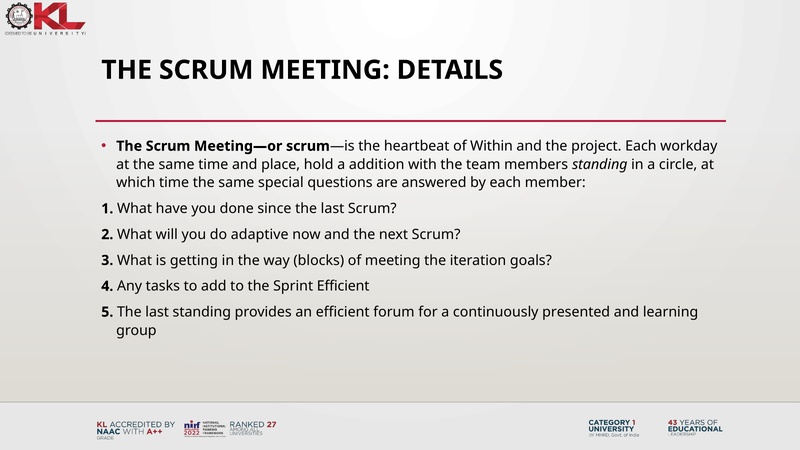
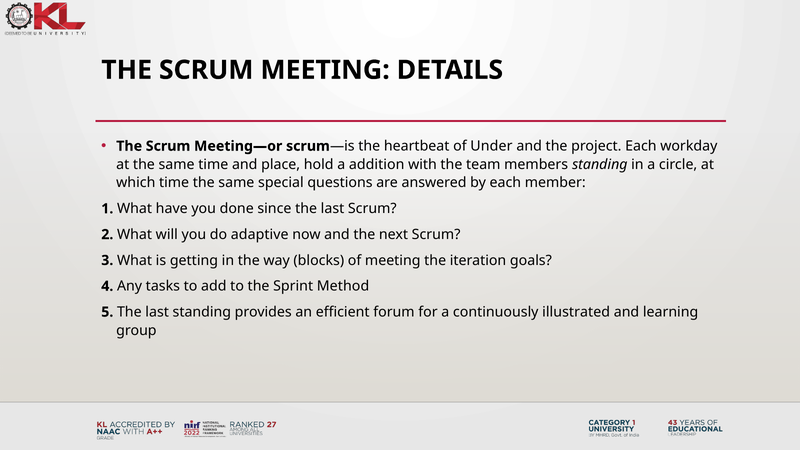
Within: Within -> Under
Sprint Efficient: Efficient -> Method
presented: presented -> illustrated
